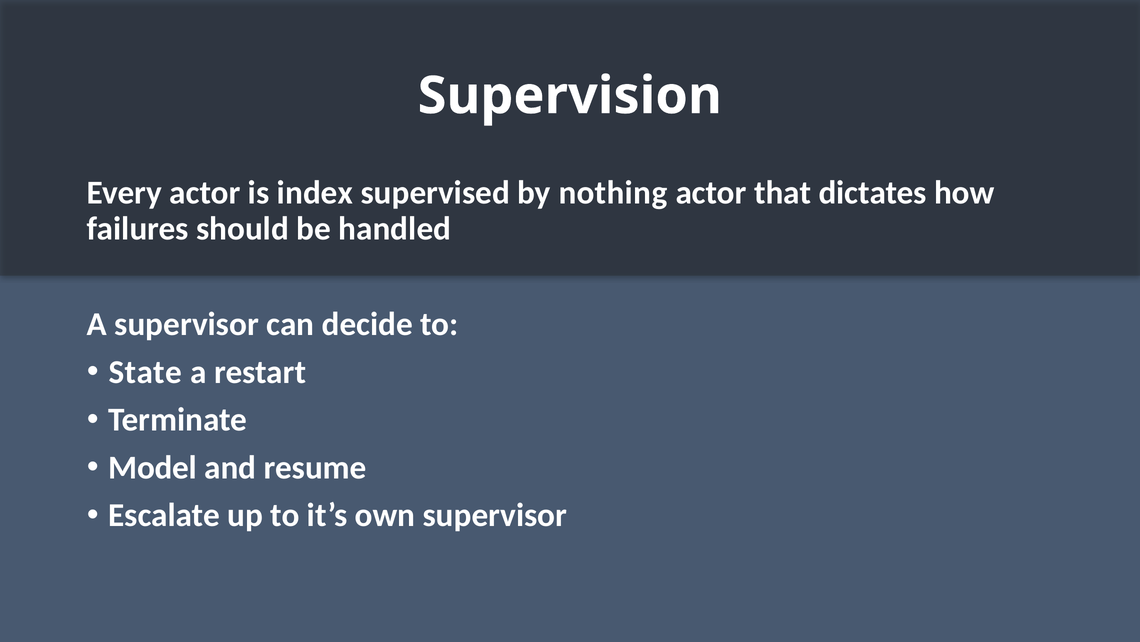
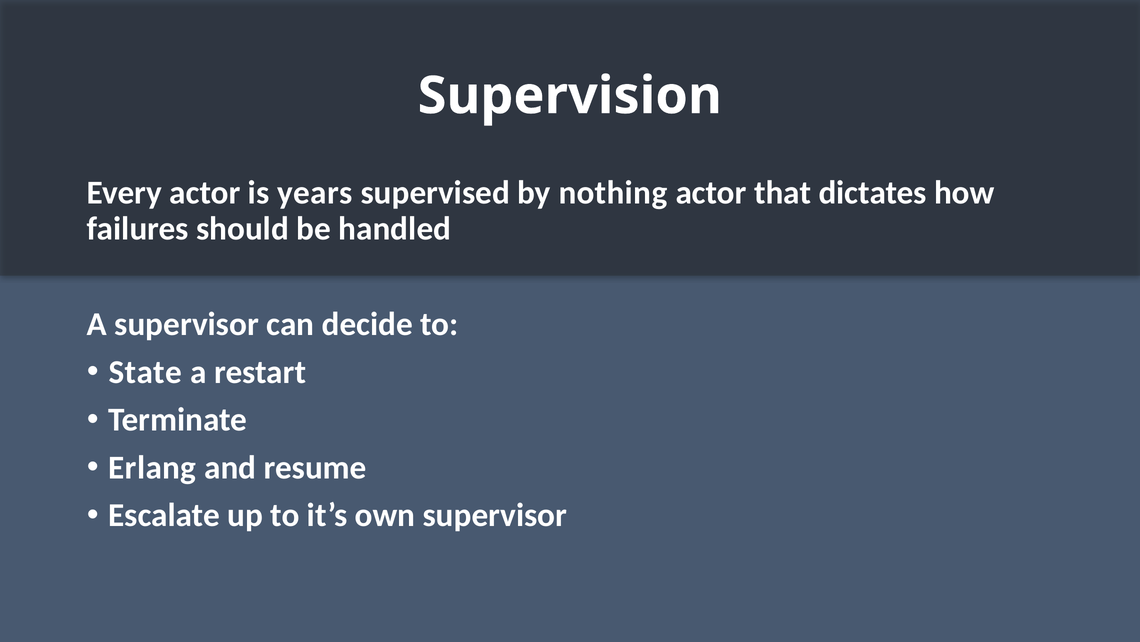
index: index -> years
Model: Model -> Erlang
